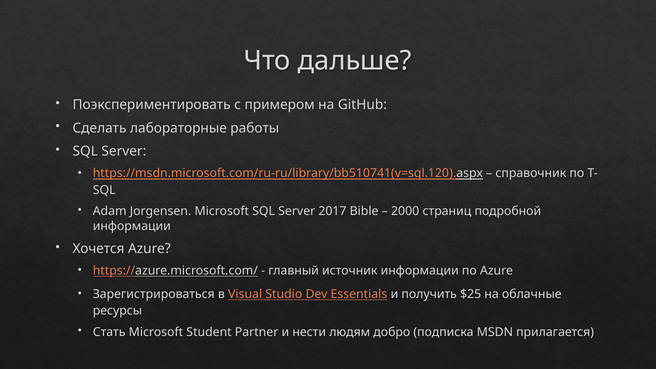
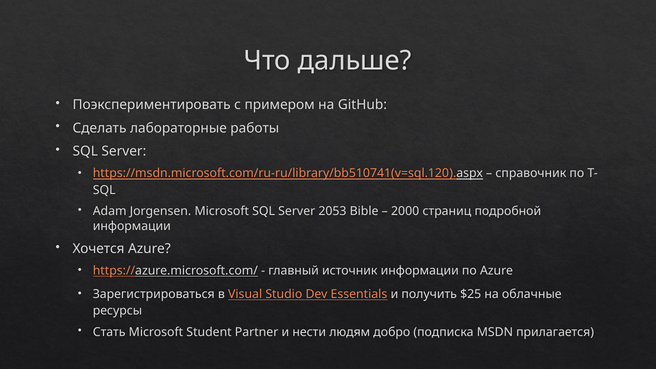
2017: 2017 -> 2053
